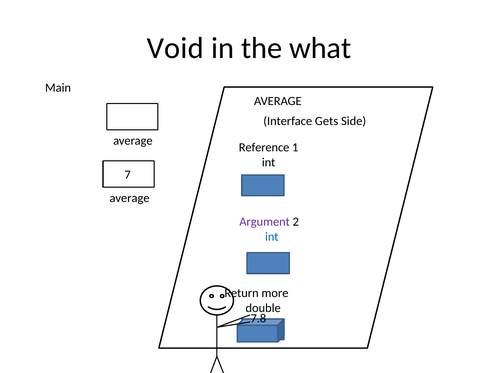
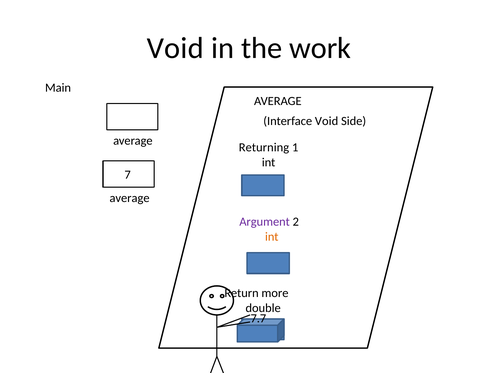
what: what -> work
Interface Gets: Gets -> Void
Reference: Reference -> Returning
int at (272, 237) colour: blue -> orange
7.8: 7.8 -> 7.7
